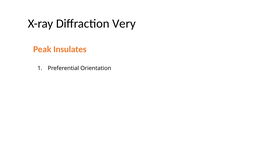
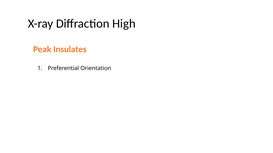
Very: Very -> High
